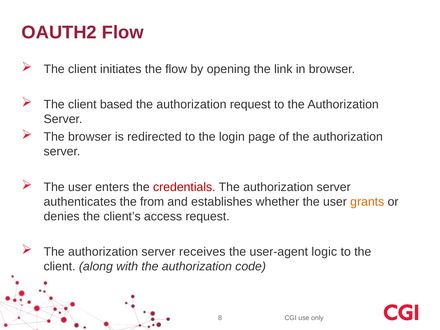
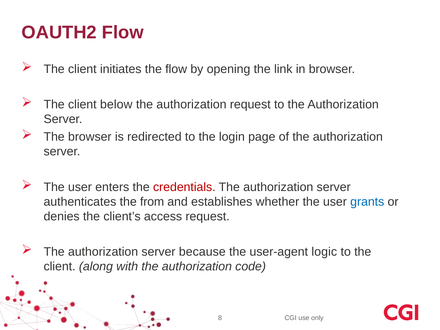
based: based -> below
grants colour: orange -> blue
receives: receives -> because
